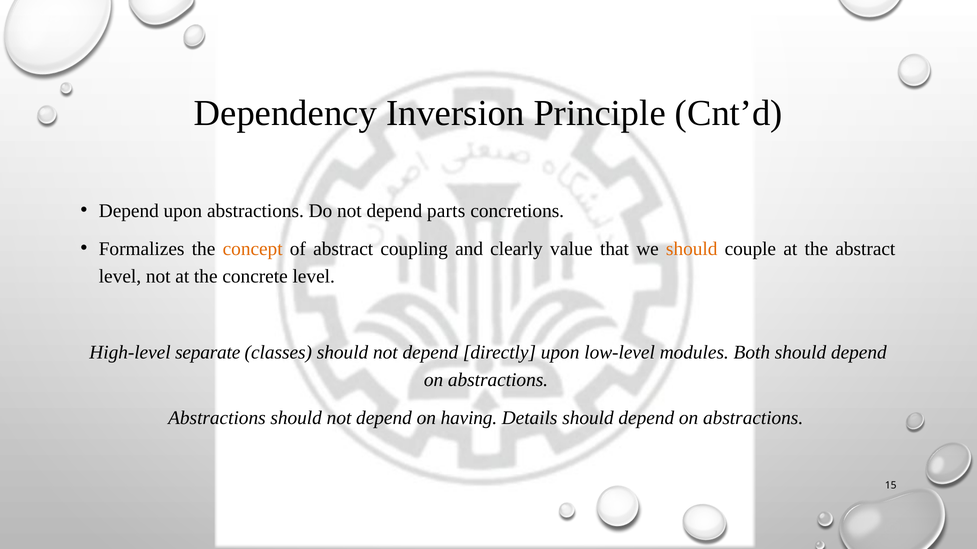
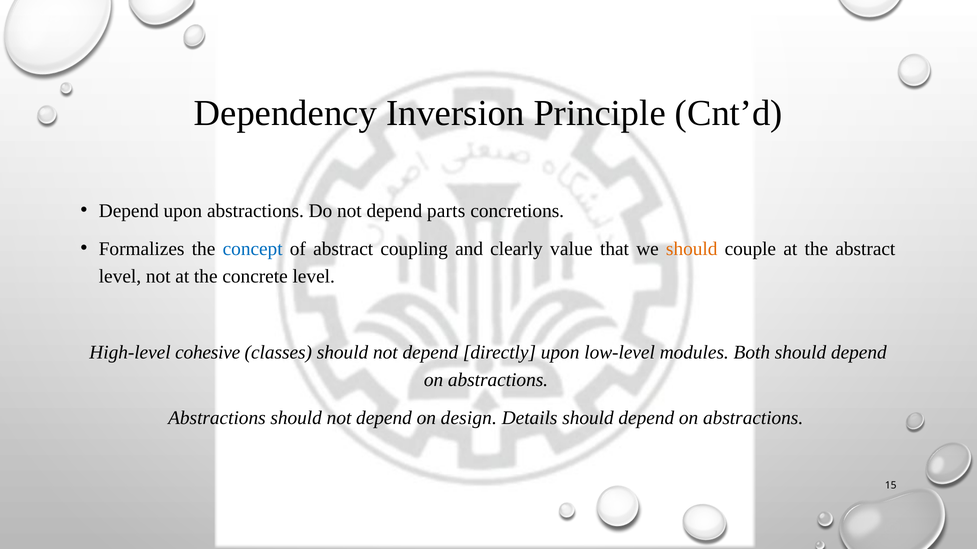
concept colour: orange -> blue
separate: separate -> cohesive
having: having -> design
